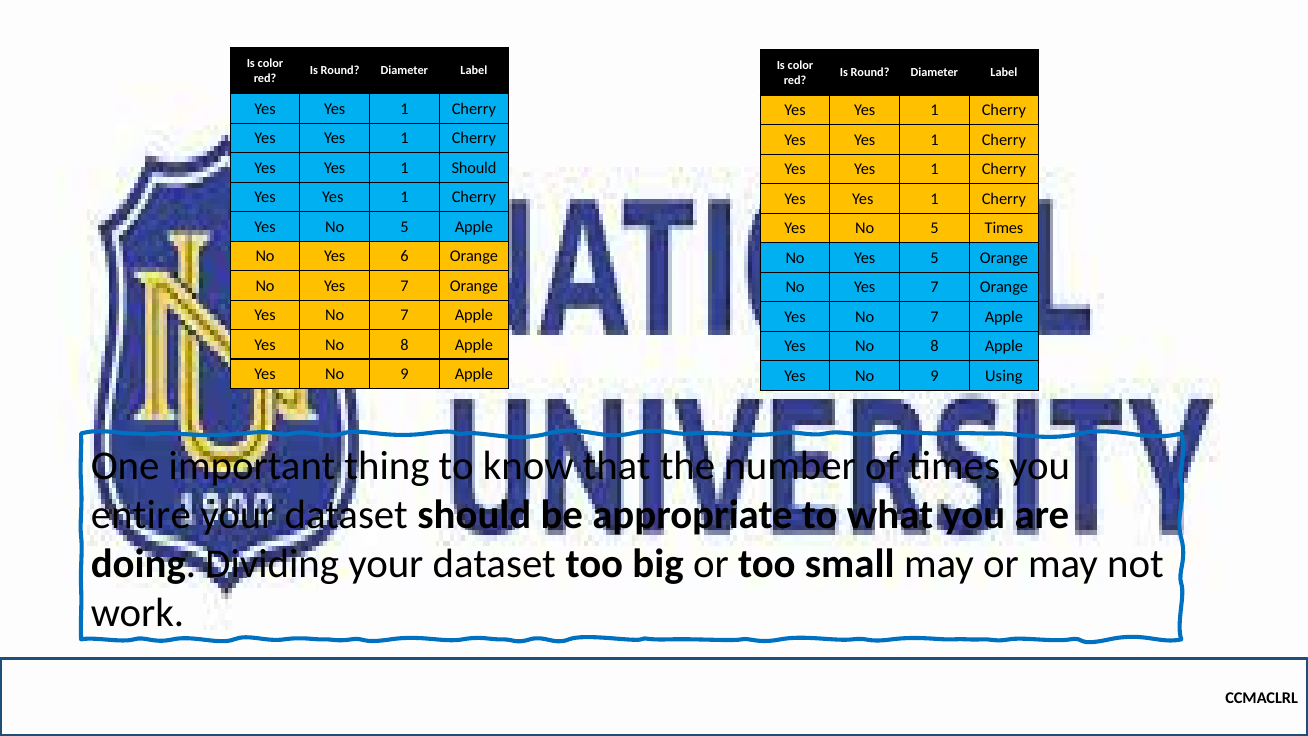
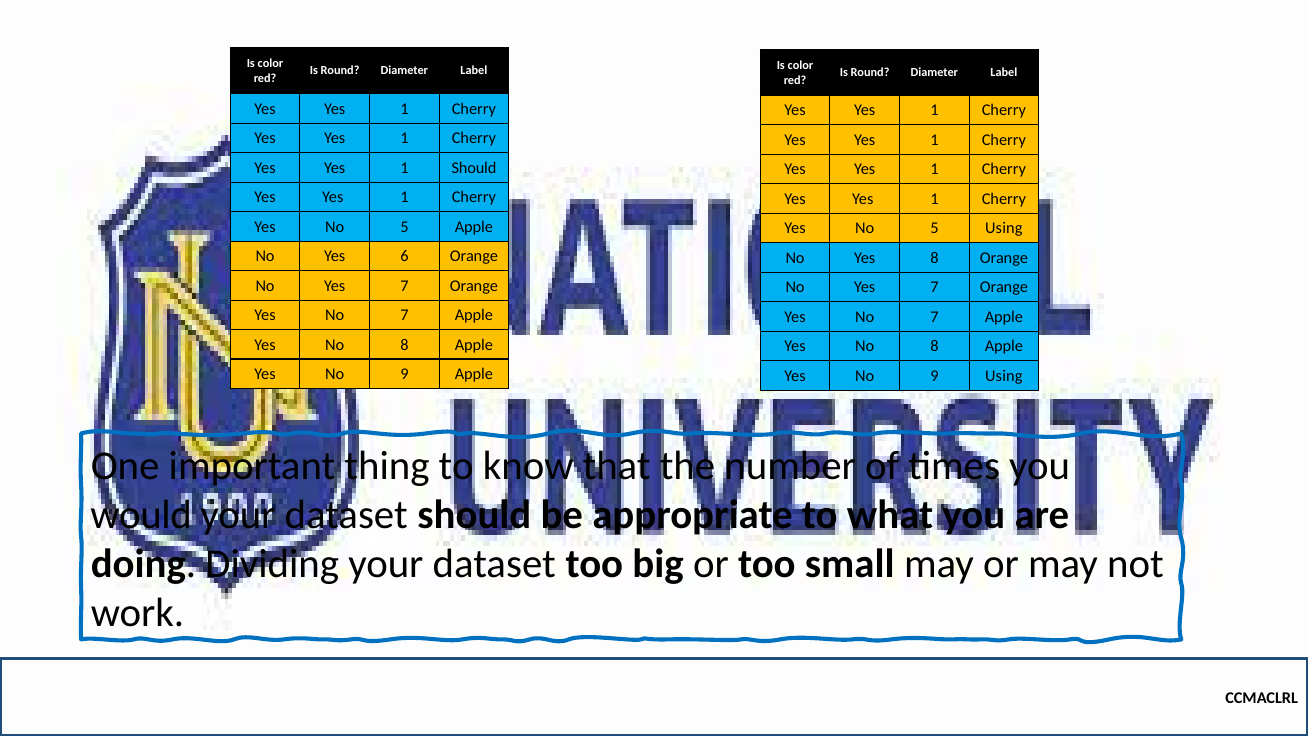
5 Times: Times -> Using
Yes 5: 5 -> 8
entire: entire -> would
